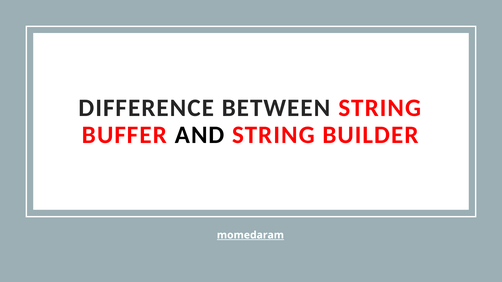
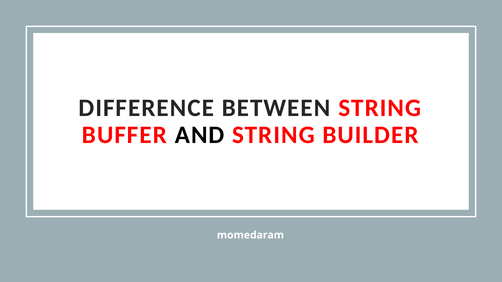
momedaram underline: present -> none
